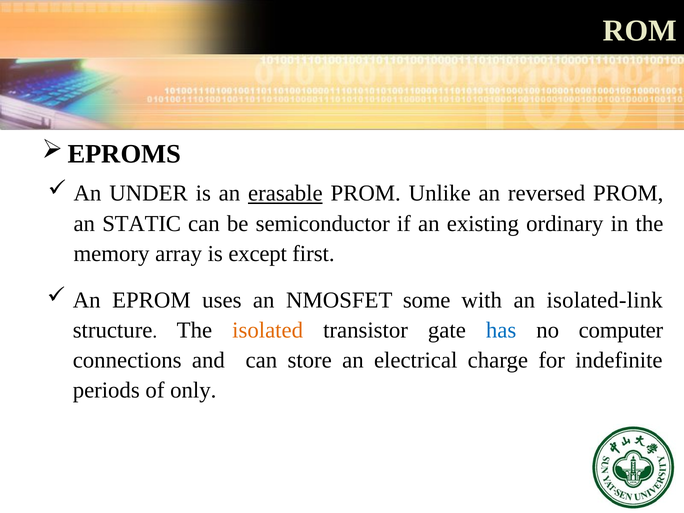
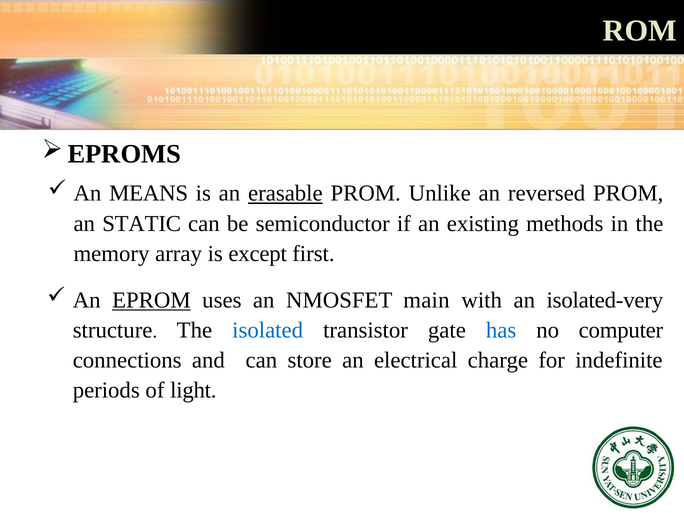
UNDER: UNDER -> MEANS
ordinary: ordinary -> methods
EPROM underline: none -> present
some: some -> main
isolated-link: isolated-link -> isolated-very
isolated colour: orange -> blue
only: only -> light
